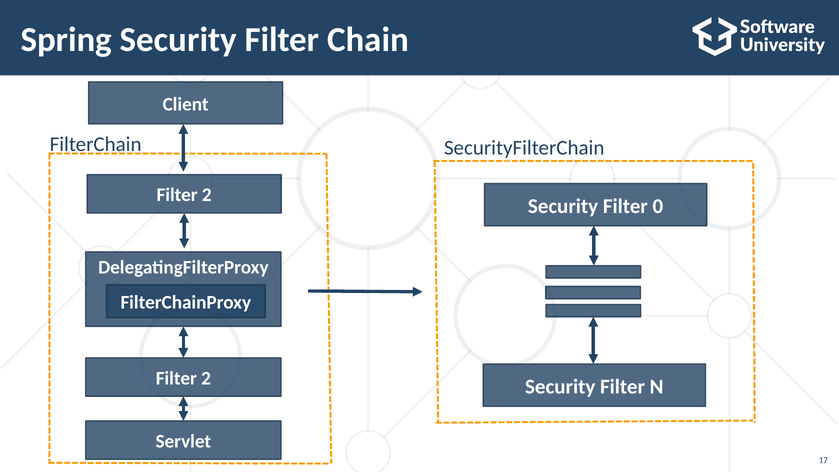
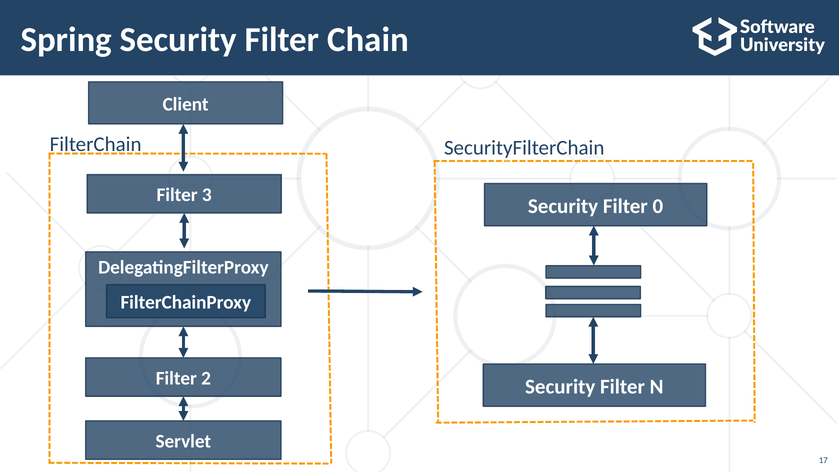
2 at (207, 195): 2 -> 3
